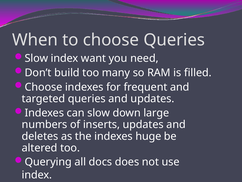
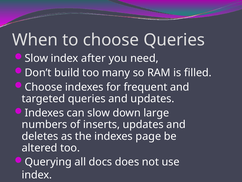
want: want -> after
huge: huge -> page
